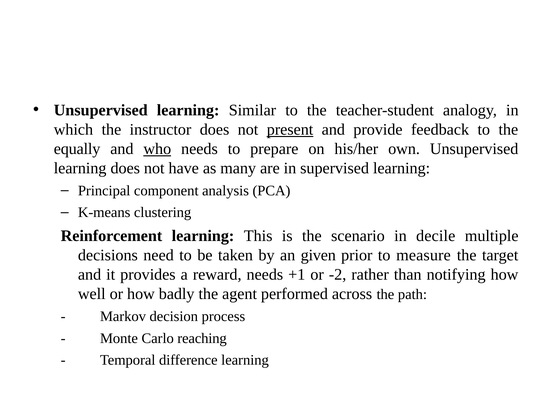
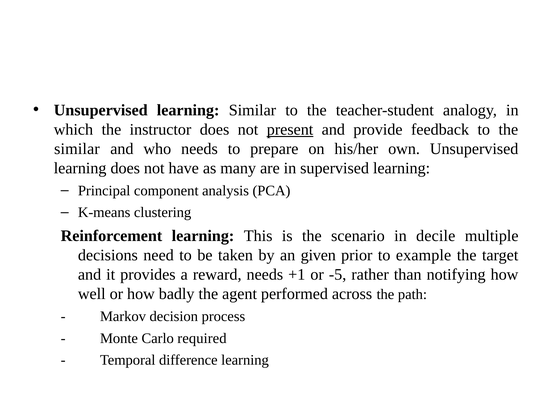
equally at (77, 149): equally -> similar
who underline: present -> none
measure: measure -> example
-2: -2 -> -5
reaching: reaching -> required
